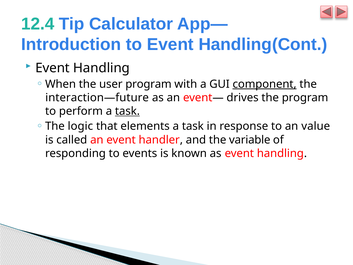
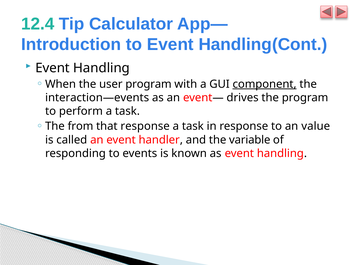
interaction—future: interaction—future -> interaction—events
task at (127, 111) underline: present -> none
logic: logic -> from
that elements: elements -> response
